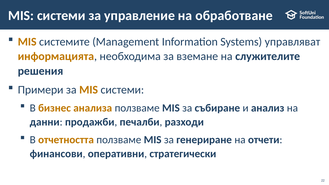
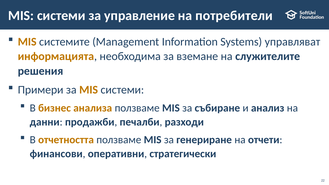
обработване: обработване -> потребители
